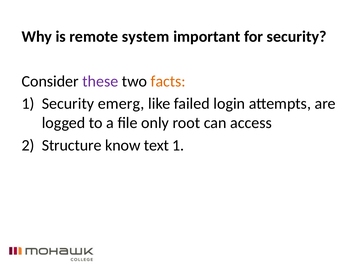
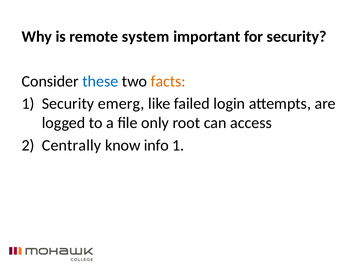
these colour: purple -> blue
Structure: Structure -> Centrally
text: text -> info
